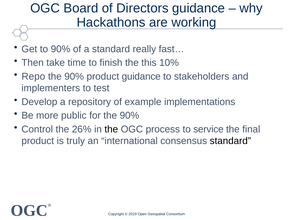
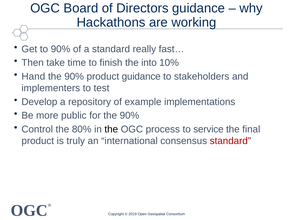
this: this -> into
Repo: Repo -> Hand
26%: 26% -> 80%
standard at (230, 141) colour: black -> red
